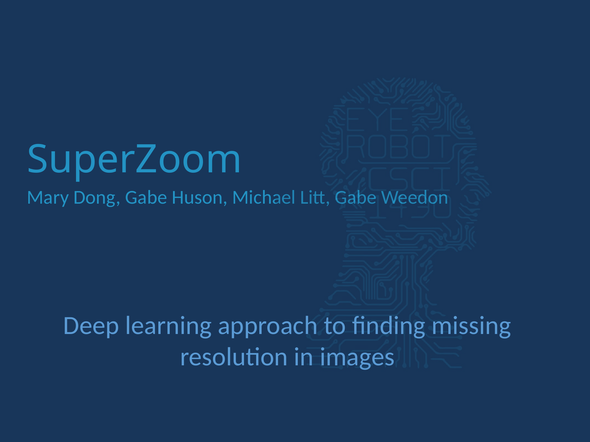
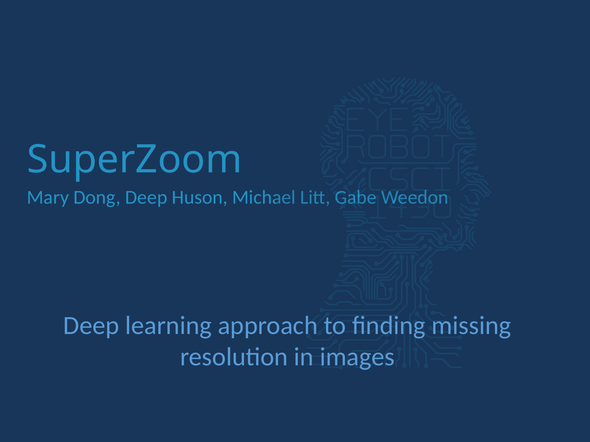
Dong Gabe: Gabe -> Deep
